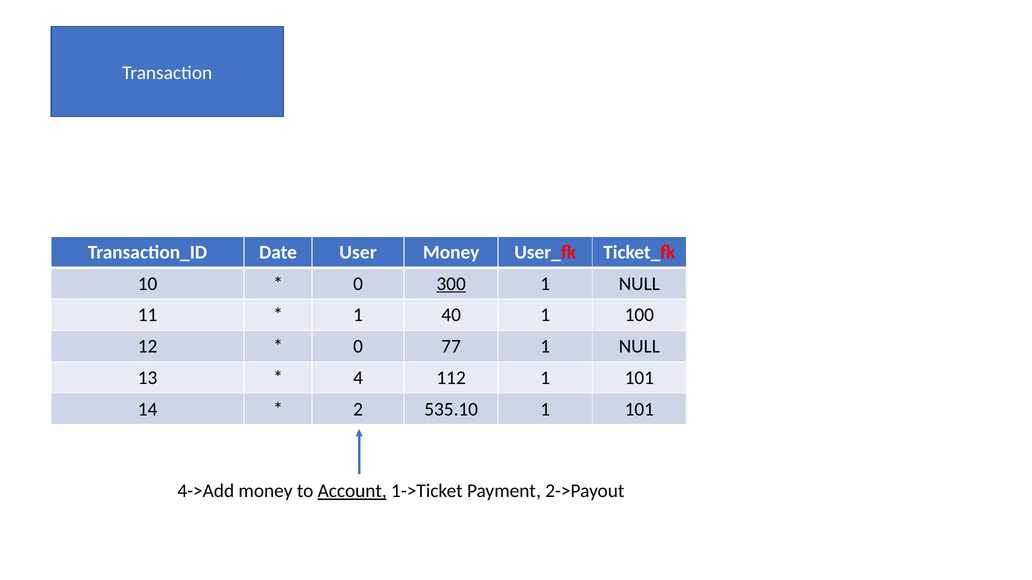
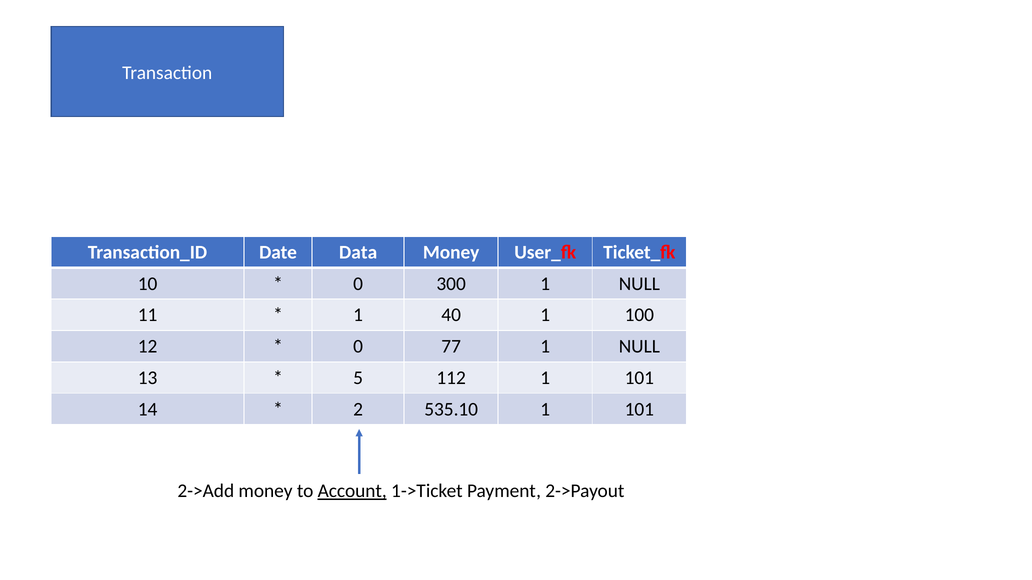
User: User -> Data
300 underline: present -> none
4: 4 -> 5
4->Add: 4->Add -> 2->Add
